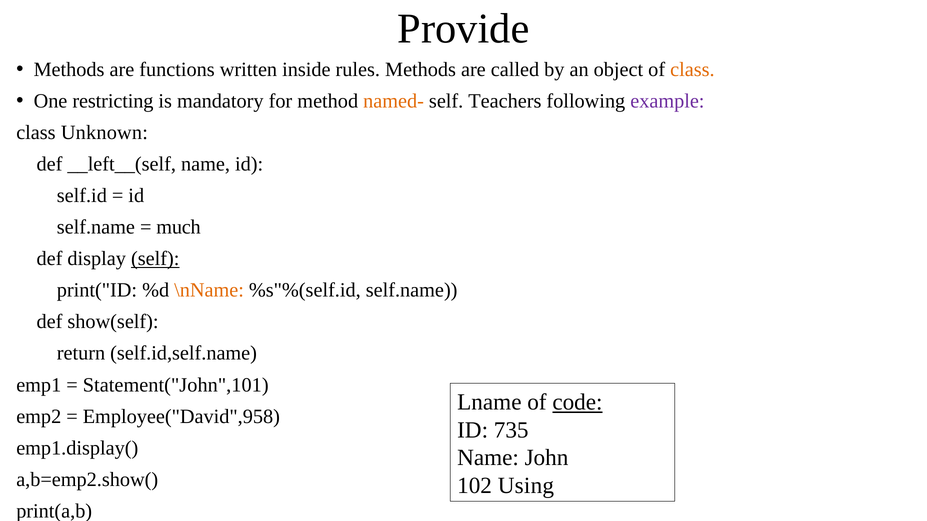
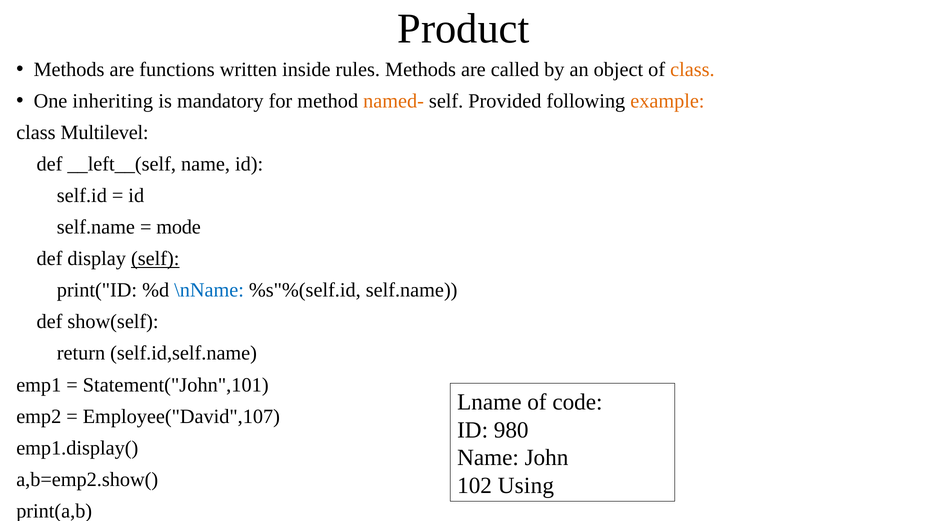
Provide: Provide -> Product
restricting: restricting -> inheriting
Teachers: Teachers -> Provided
example colour: purple -> orange
Unknown: Unknown -> Multilevel
much: much -> mode
\nName colour: orange -> blue
code underline: present -> none
Employee("David",958: Employee("David",958 -> Employee("David",107
735: 735 -> 980
